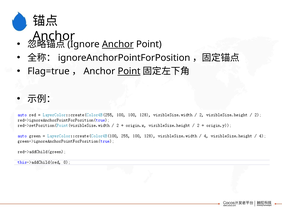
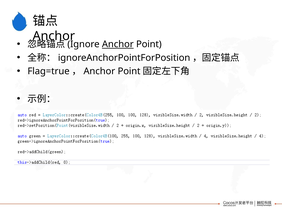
Point at (129, 71) underline: present -> none
